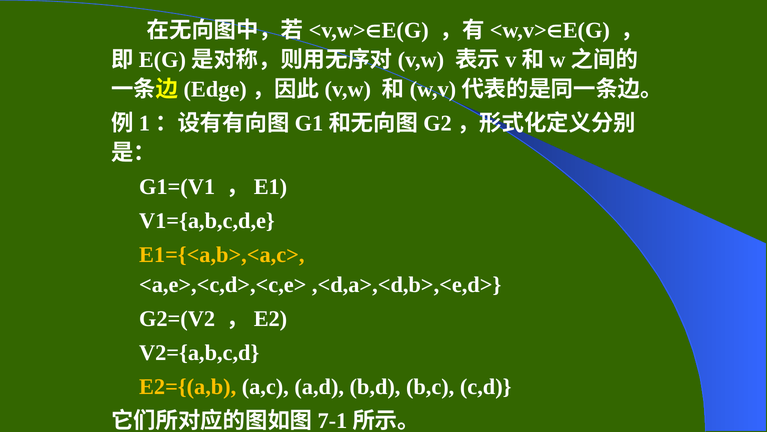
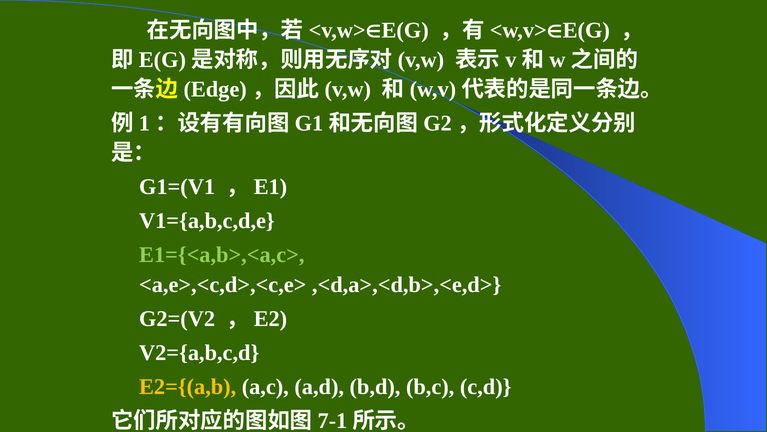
E1={<a,b>,<a,c> colour: yellow -> light green
